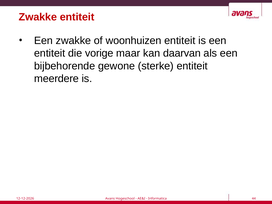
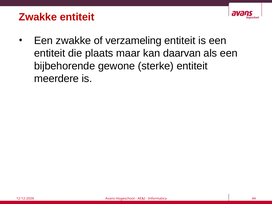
woonhuizen: woonhuizen -> verzameling
vorige: vorige -> plaats
